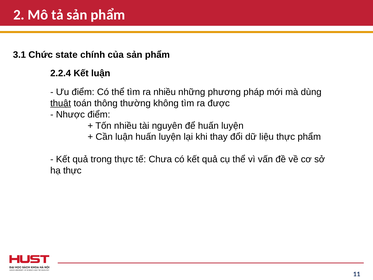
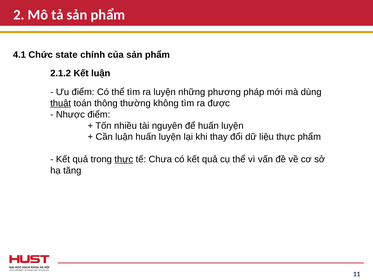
3.1: 3.1 -> 4.1
2.2.4: 2.2.4 -> 2.1.2
ra nhiều: nhiều -> luyện
thực at (124, 159) underline: none -> present
hạ thực: thực -> tăng
